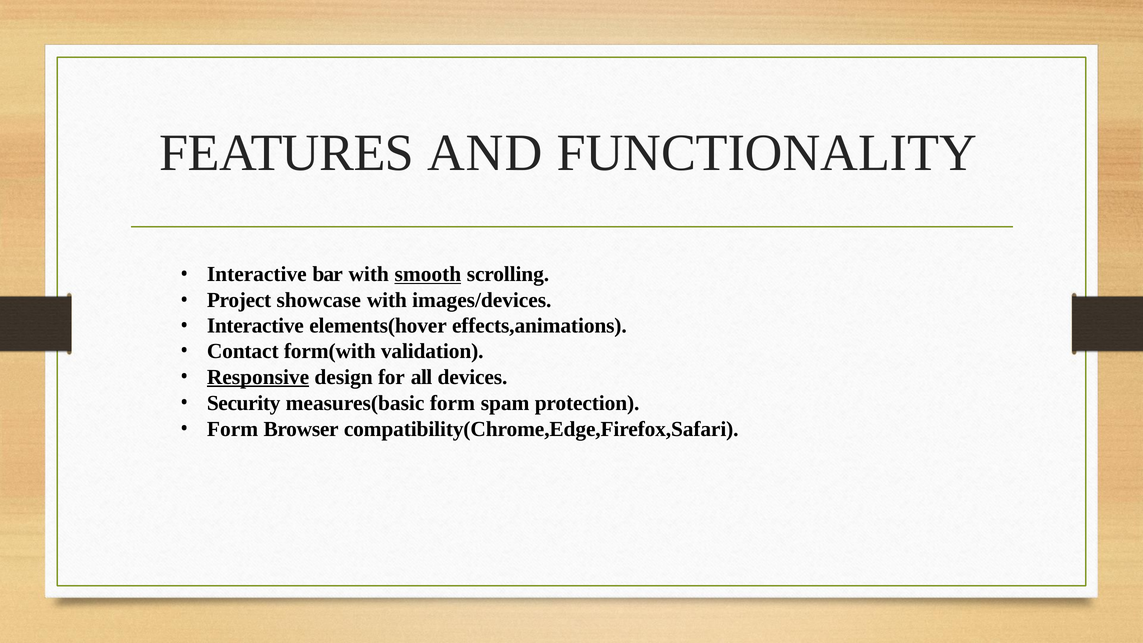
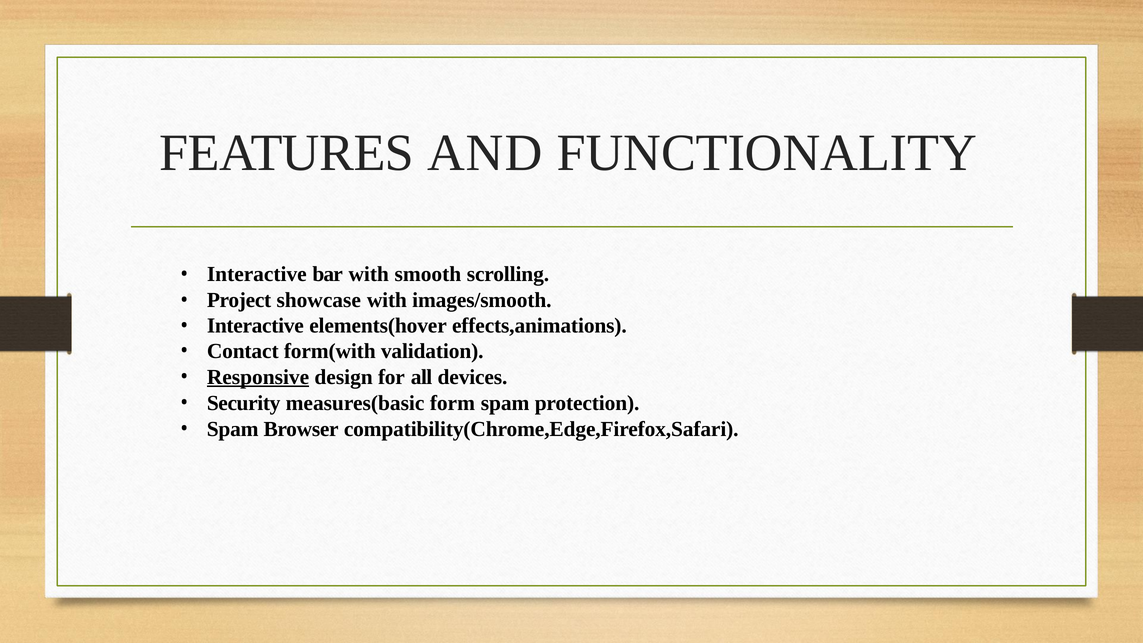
smooth underline: present -> none
images/devices: images/devices -> images/smooth
Form at (233, 429): Form -> Spam
